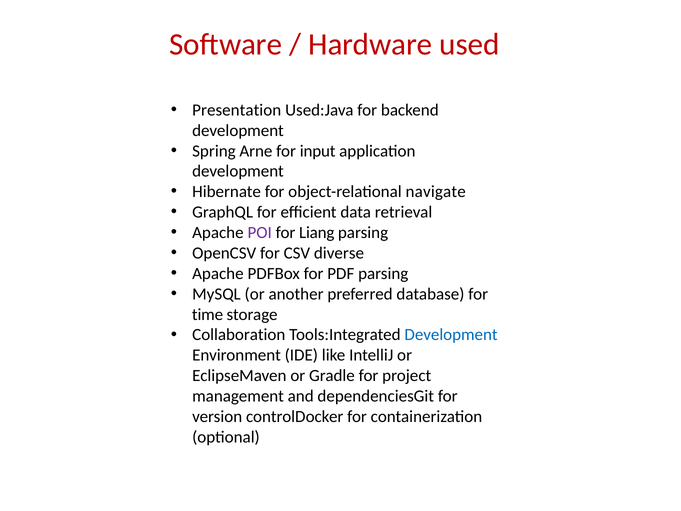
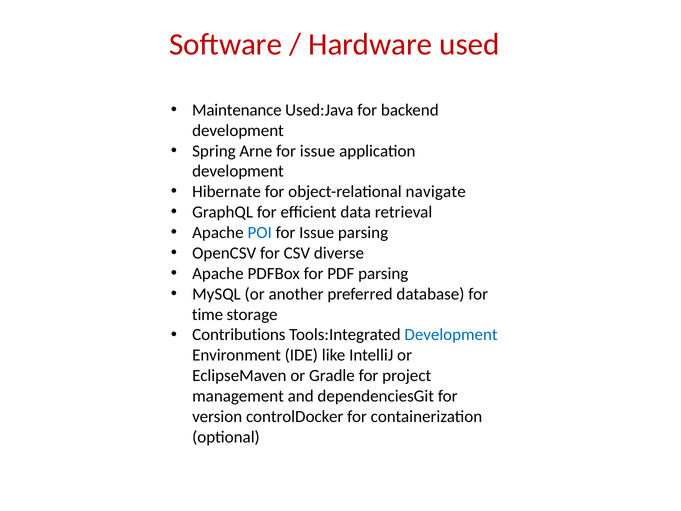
Presentation: Presentation -> Maintenance
input at (318, 151): input -> issue
POI colour: purple -> blue
Liang at (317, 233): Liang -> Issue
Collaboration: Collaboration -> Contributions
